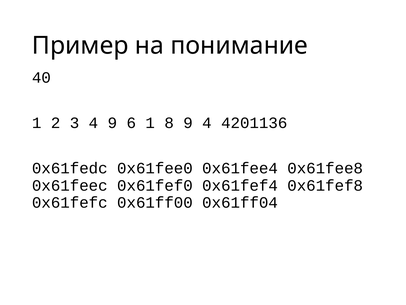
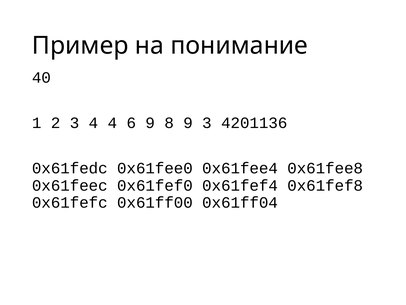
4 9: 9 -> 4
6 1: 1 -> 9
9 4: 4 -> 3
